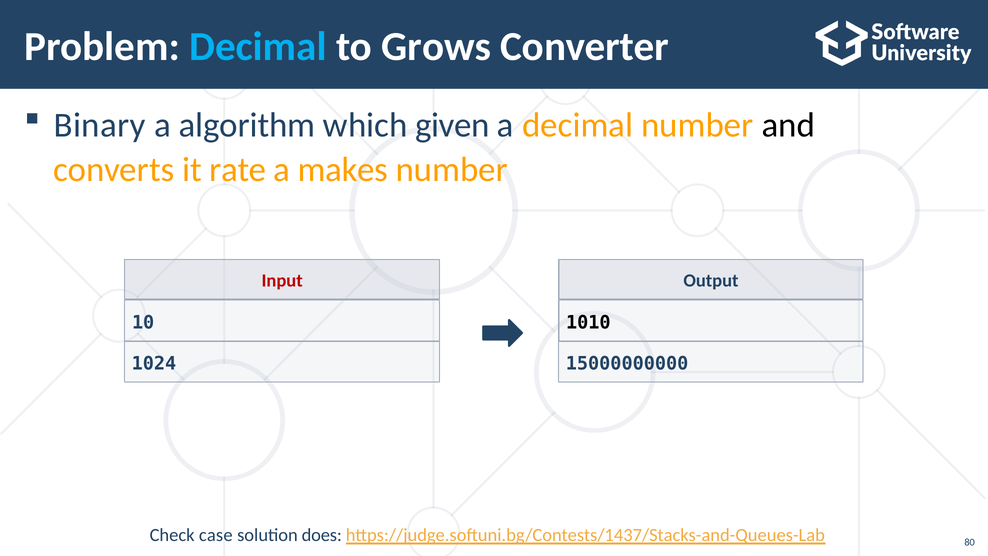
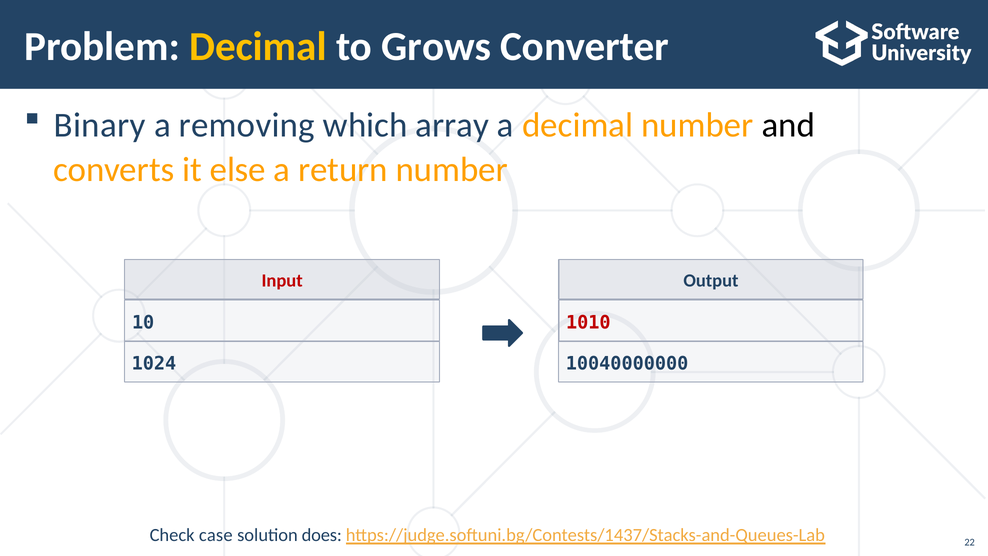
Decimal at (258, 47) colour: light blue -> yellow
algorithm: algorithm -> removing
given: given -> array
rate: rate -> else
makes: makes -> return
1010 colour: black -> red
15000000000: 15000000000 -> 10040000000
80: 80 -> 22
